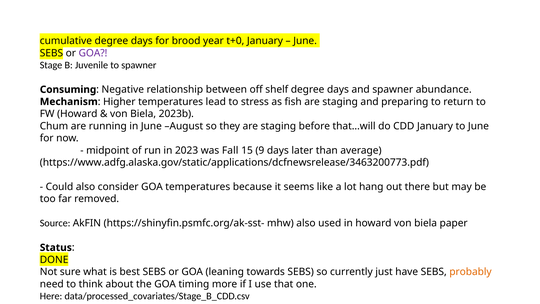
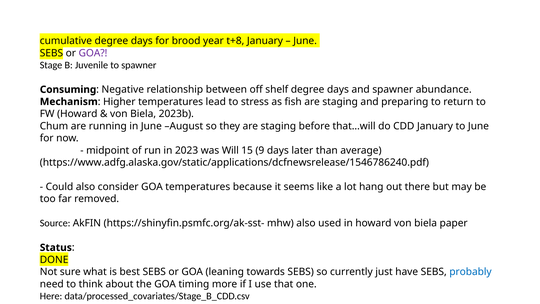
t+0: t+0 -> t+8
Fall: Fall -> Will
https://www.adfg.alaska.gov/static/applications/dcfnewsrelease/3463200773.pdf: https://www.adfg.alaska.gov/static/applications/dcfnewsrelease/3463200773.pdf -> https://www.adfg.alaska.gov/static/applications/dcfnewsrelease/1546786240.pdf
probably colour: orange -> blue
